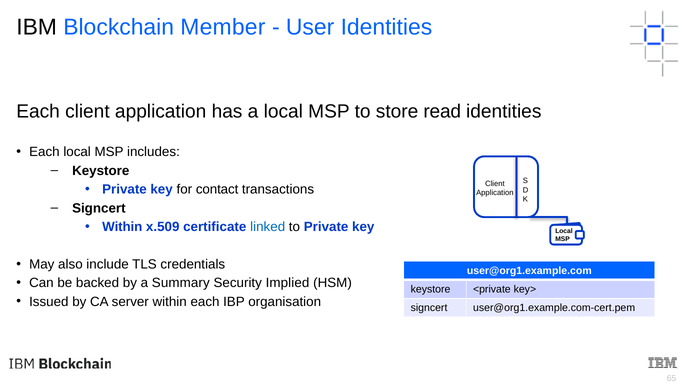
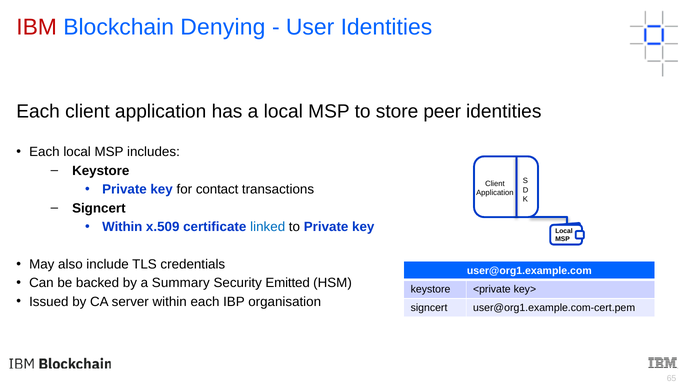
IBM colour: black -> red
Member: Member -> Denying
read: read -> peer
Implied: Implied -> Emitted
